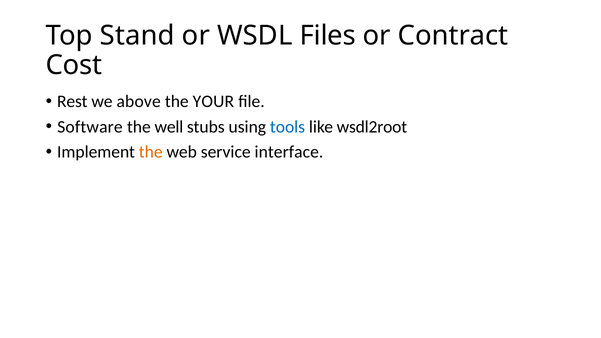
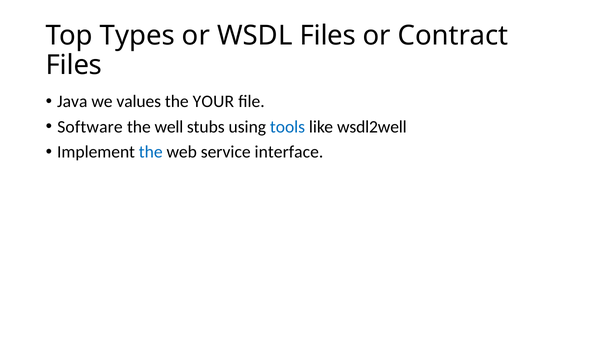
Stand: Stand -> Types
Cost at (74, 65): Cost -> Files
Rest: Rest -> Java
above: above -> values
wsdl2root: wsdl2root -> wsdl2well
the at (151, 152) colour: orange -> blue
